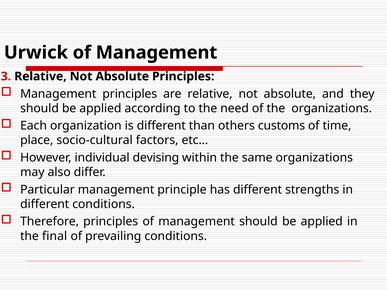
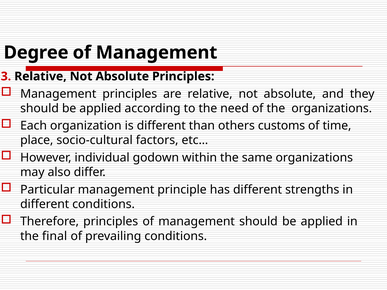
Urwick: Urwick -> Degree
devising: devising -> godown
